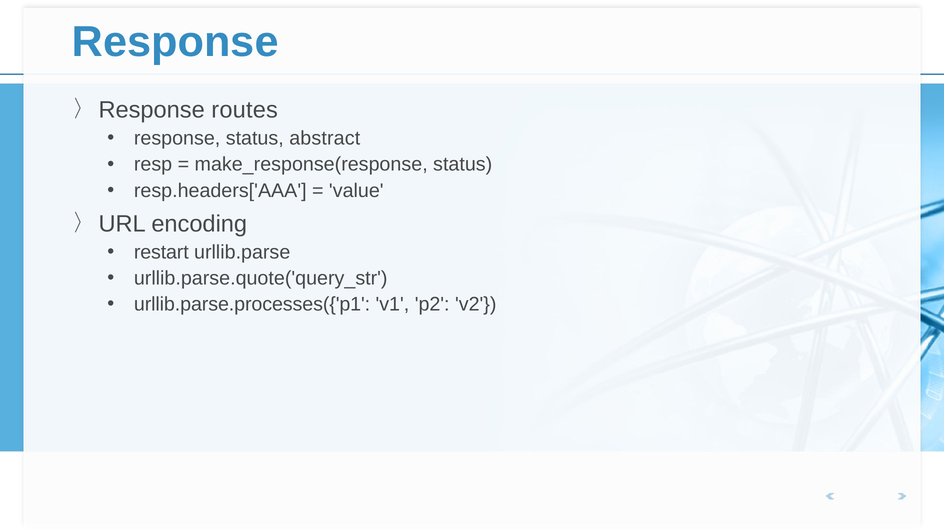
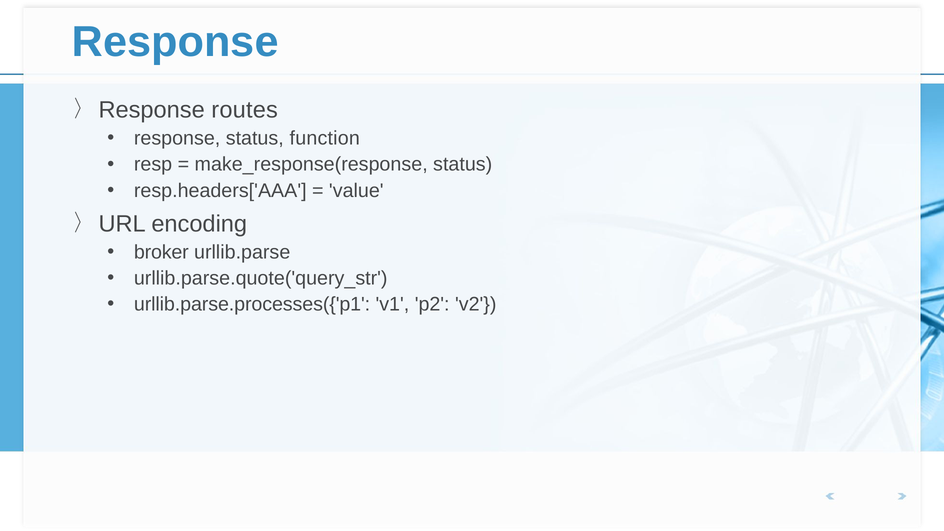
abstract: abstract -> function
restart: restart -> broker
